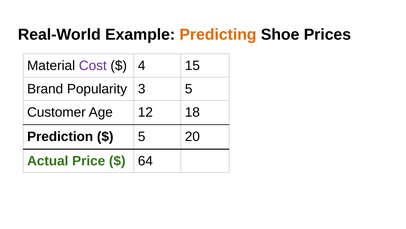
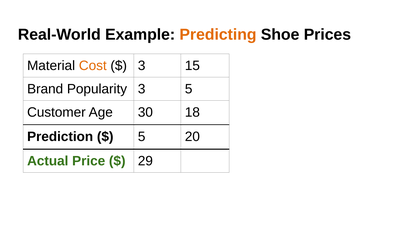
Cost colour: purple -> orange
4 at (142, 66): 4 -> 3
12: 12 -> 30
64: 64 -> 29
